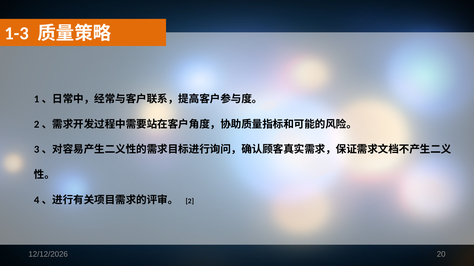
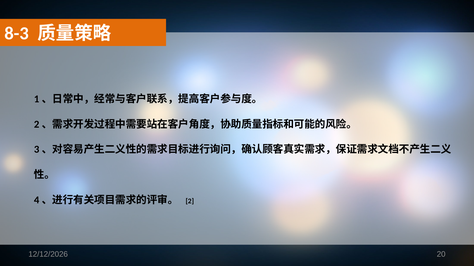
1-3: 1-3 -> 8-3
